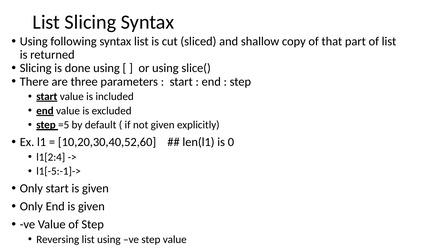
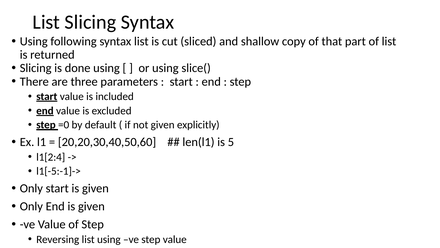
=5: =5 -> =0
10,20,30,40,52,60: 10,20,30,40,52,60 -> 20,20,30,40,50,60
0: 0 -> 5
